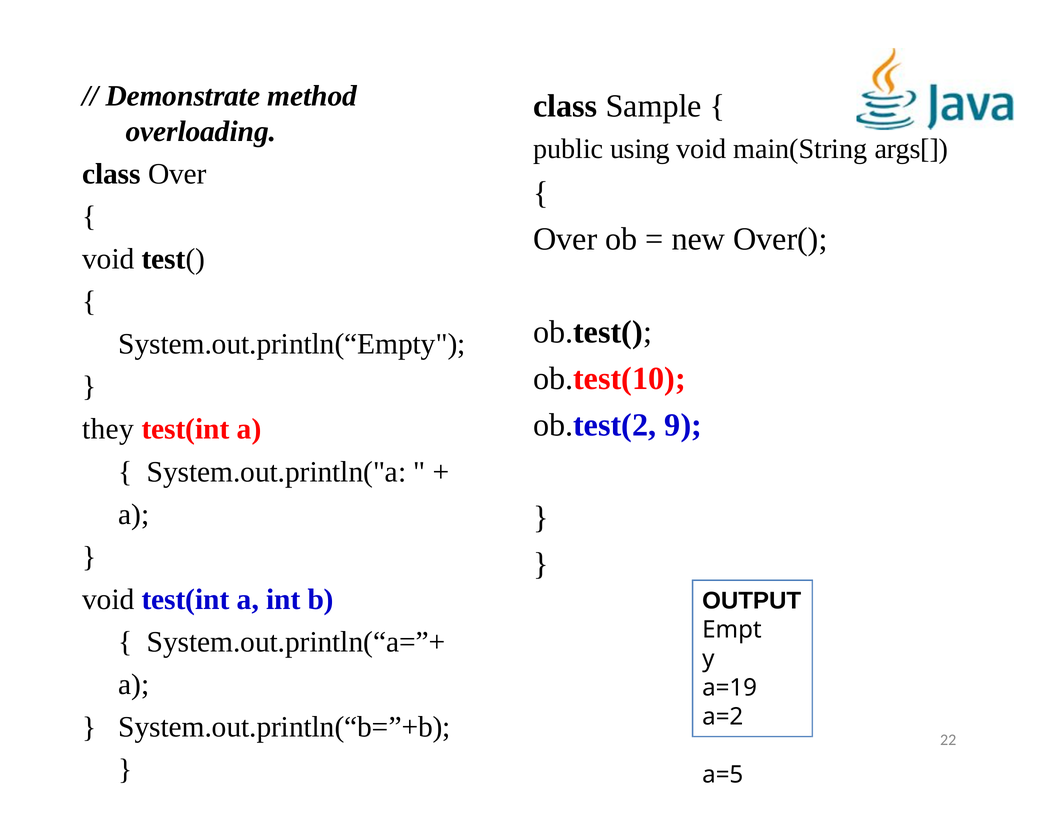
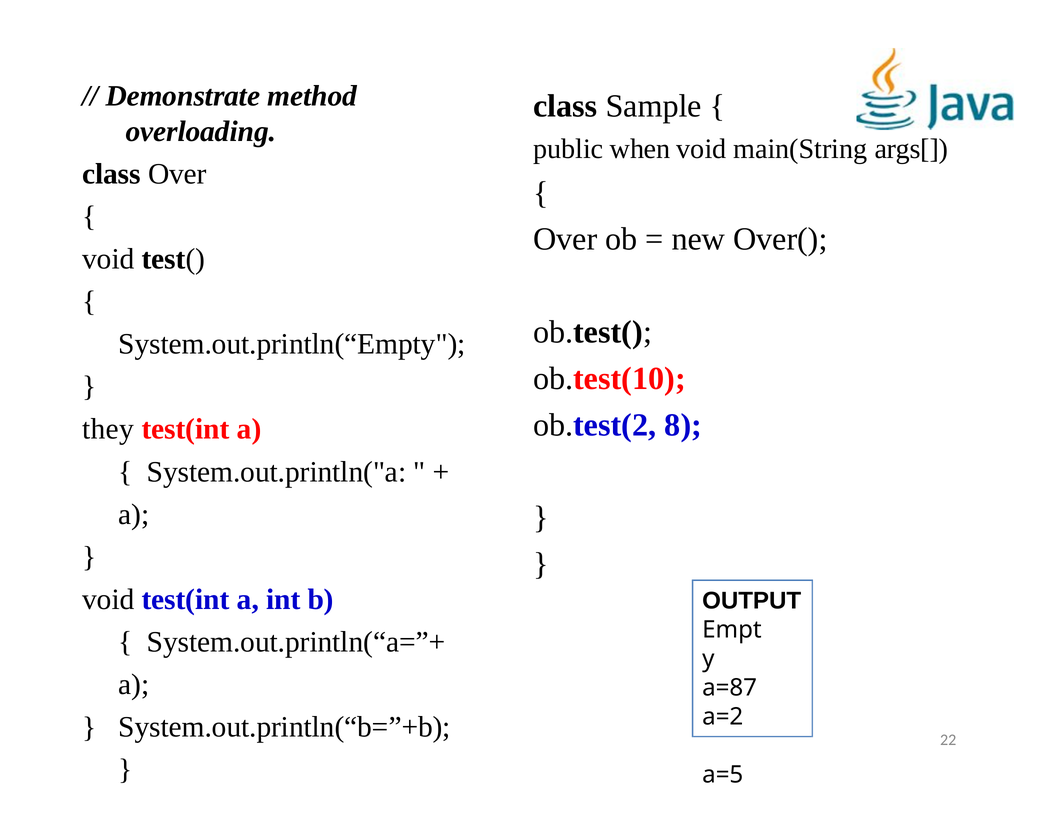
using: using -> when
9: 9 -> 8
a=19: a=19 -> a=87
